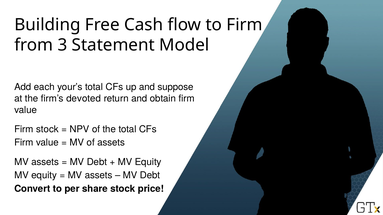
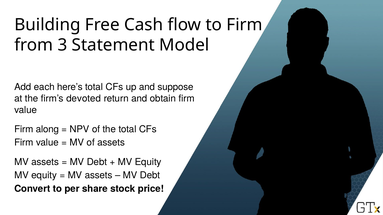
your’s: your’s -> here’s
Firm stock: stock -> along
